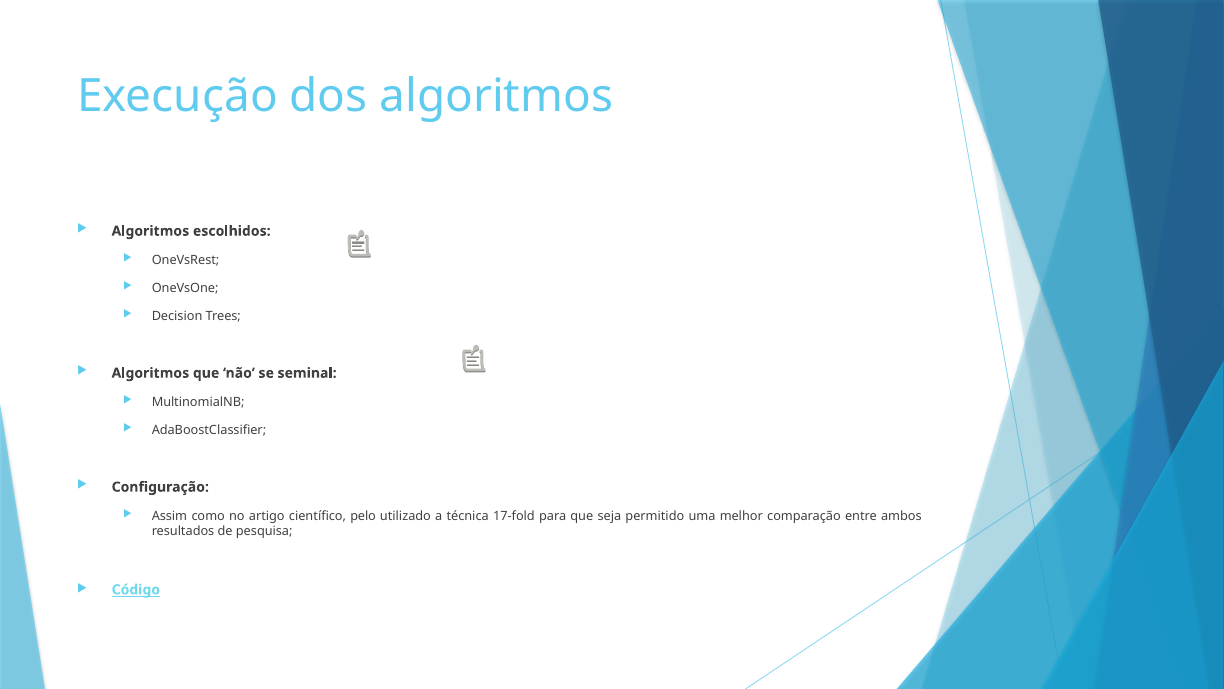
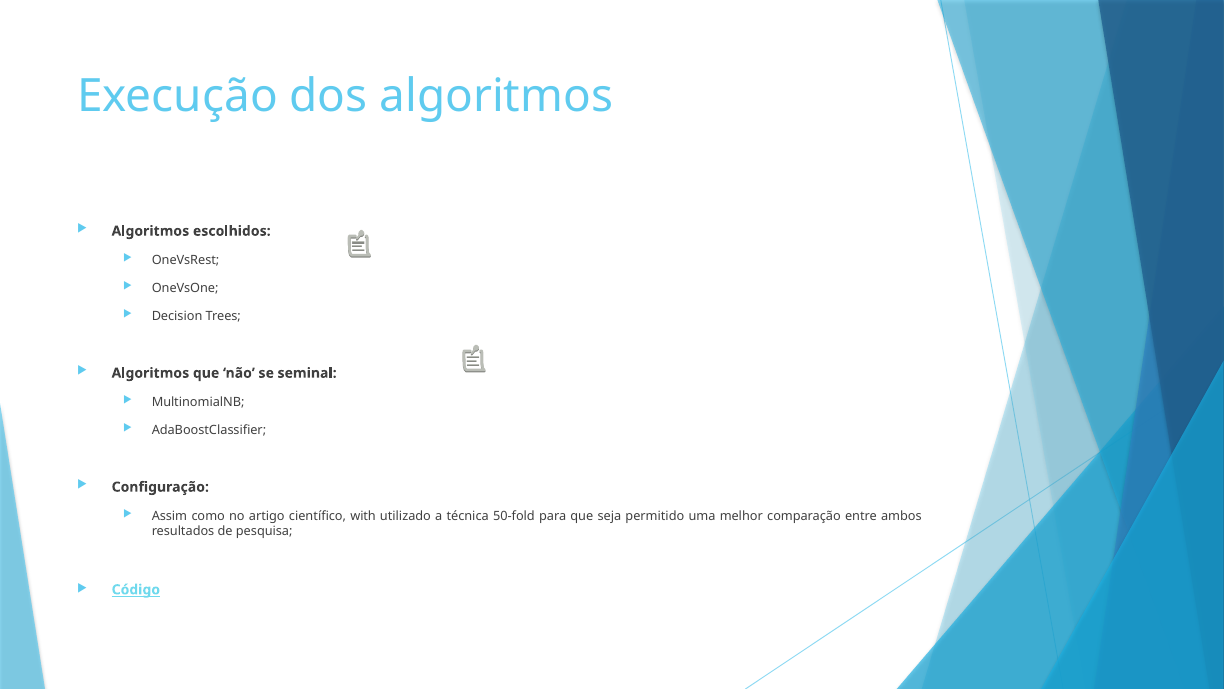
pelo: pelo -> with
17-fold: 17-fold -> 50-fold
